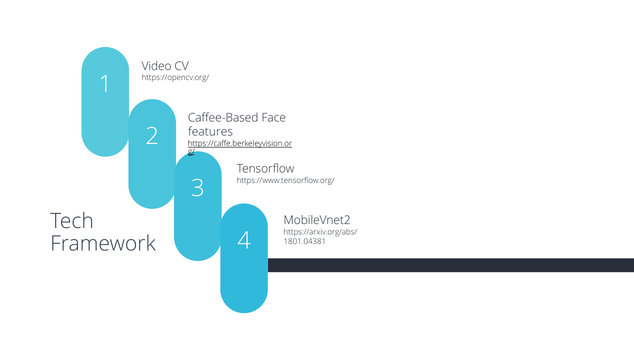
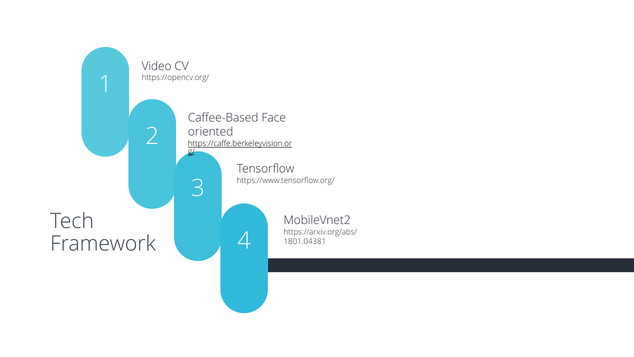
features: features -> oriented
